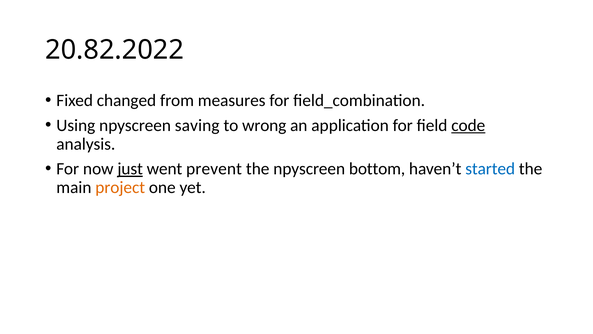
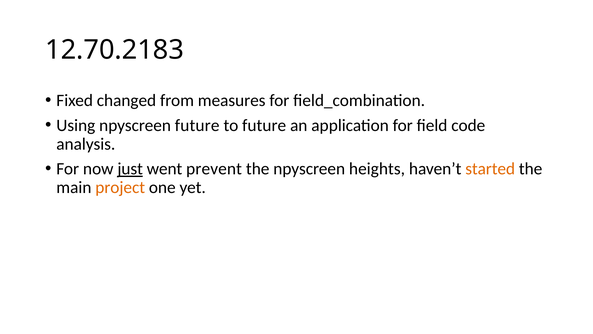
20.82.2022: 20.82.2022 -> 12.70.2183
npyscreen saving: saving -> future
to wrong: wrong -> future
code underline: present -> none
bottom: bottom -> heights
started colour: blue -> orange
